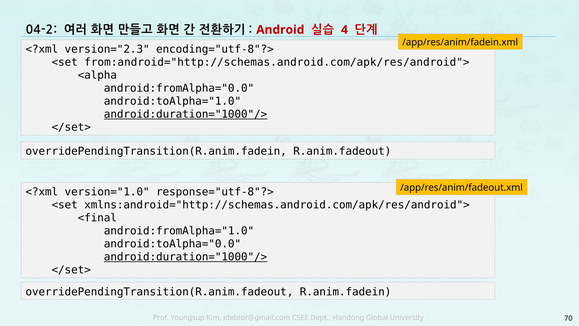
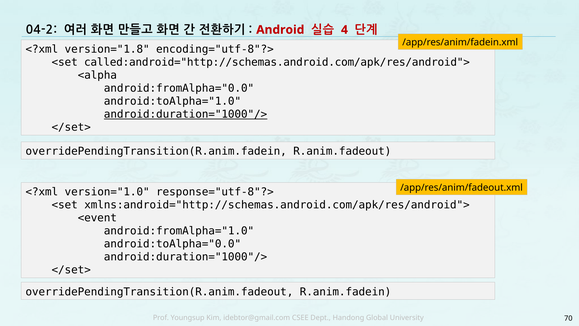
version="2.3: version="2.3 -> version="1.8
from:android="http://schemas.android.com/apk/res/android">: from:android="http://schemas.android.com/apk/res/android"> -> called:android="http://schemas.android.com/apk/res/android">
<final: <final -> <event
android:duration="1000"/> at (186, 257) underline: present -> none
